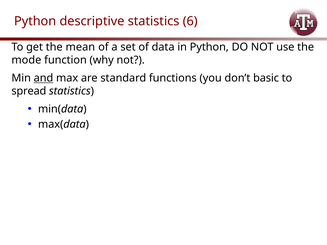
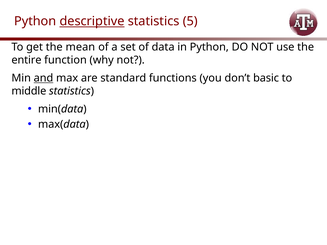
descriptive underline: none -> present
6: 6 -> 5
mode: mode -> entire
spread: spread -> middle
